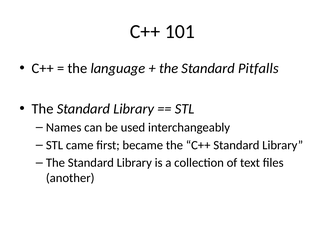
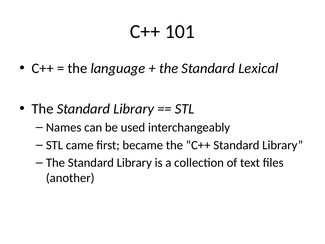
Pitfalls: Pitfalls -> Lexical
